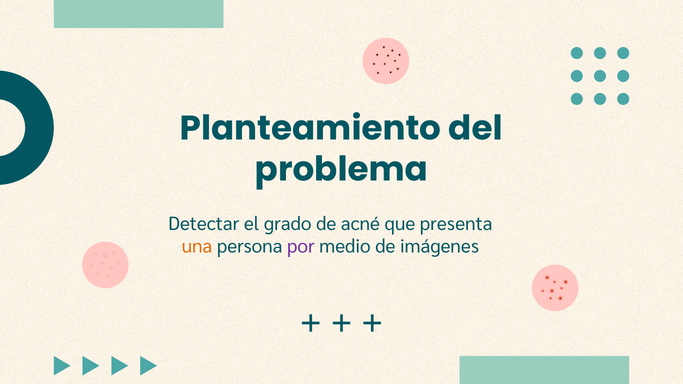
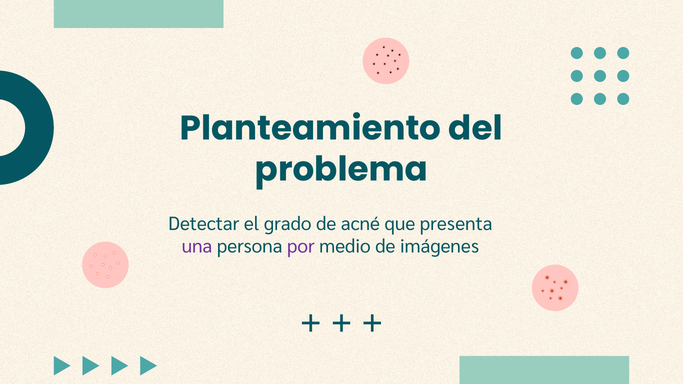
una colour: orange -> purple
